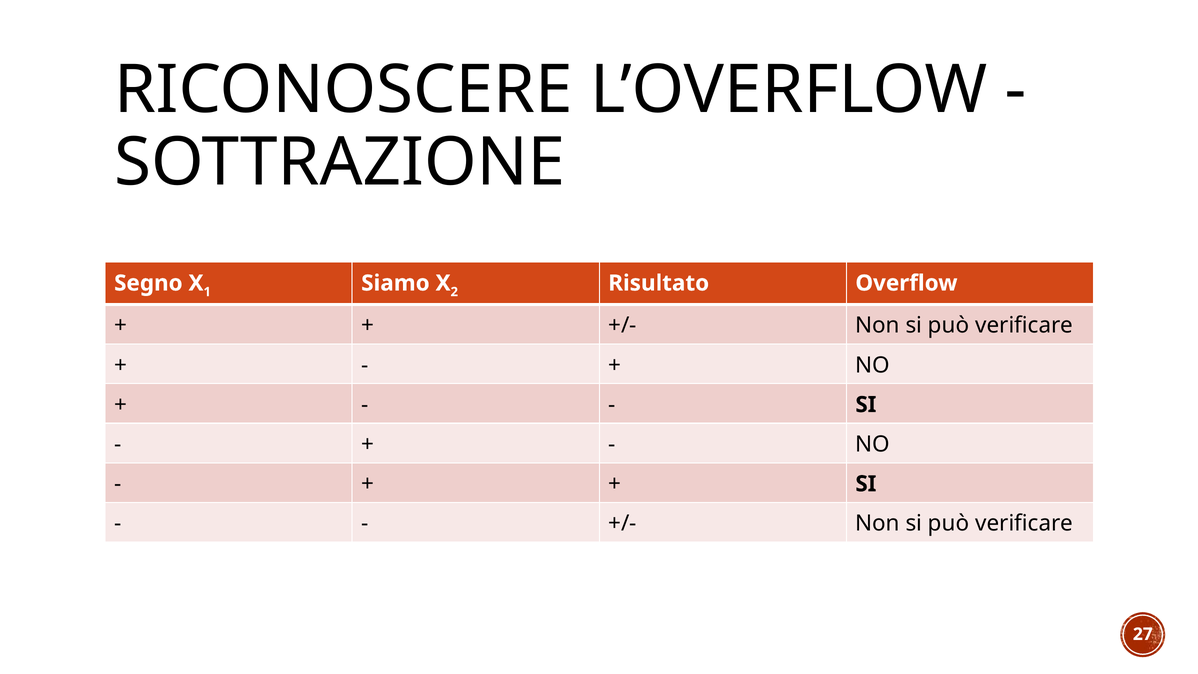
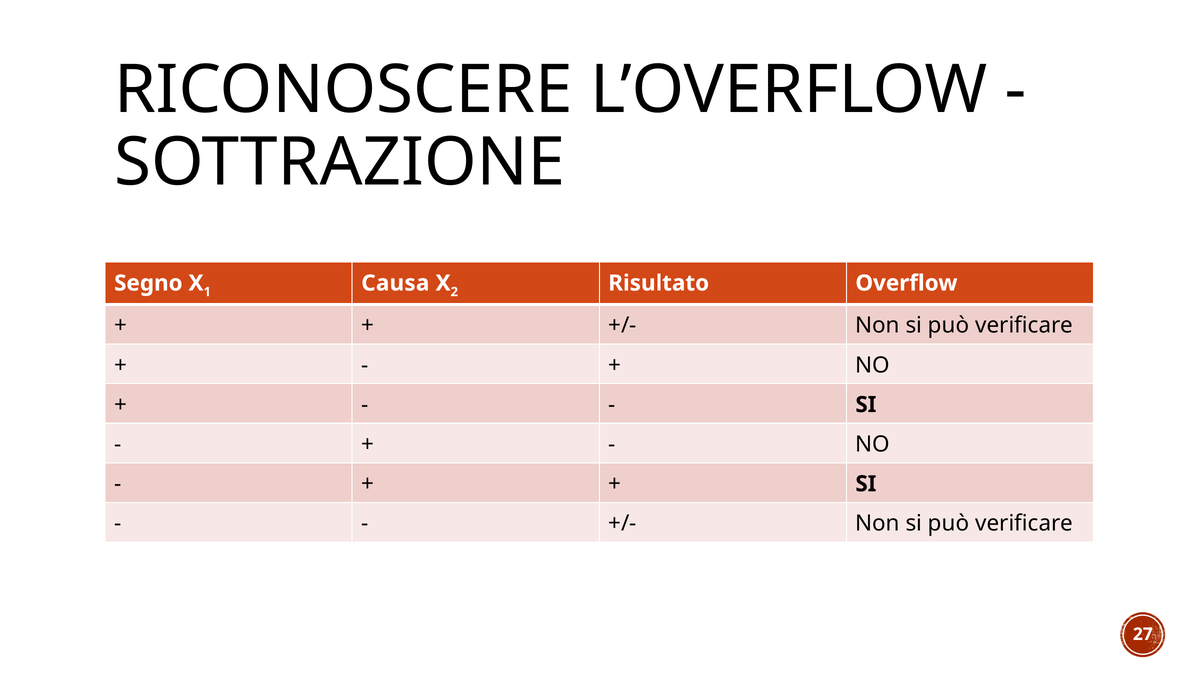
Siamo: Siamo -> Causa
